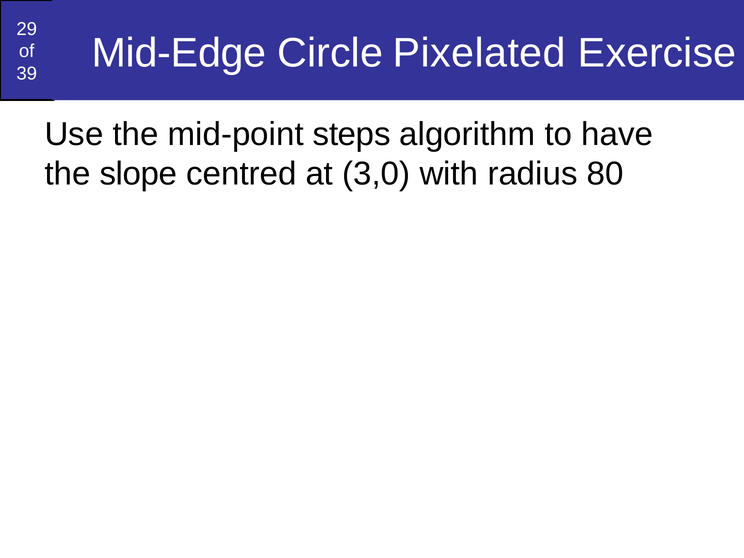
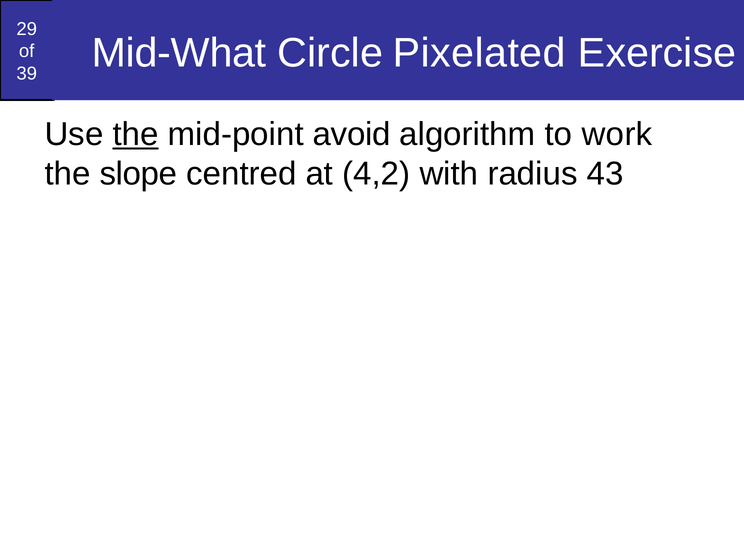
Mid-Edge: Mid-Edge -> Mid-What
the at (136, 134) underline: none -> present
steps: steps -> avoid
have: have -> work
3,0: 3,0 -> 4,2
80: 80 -> 43
